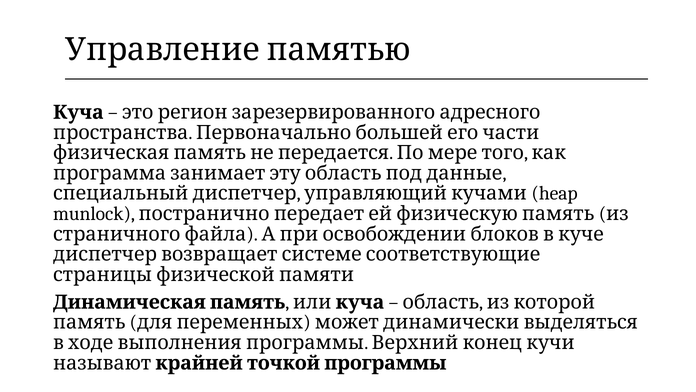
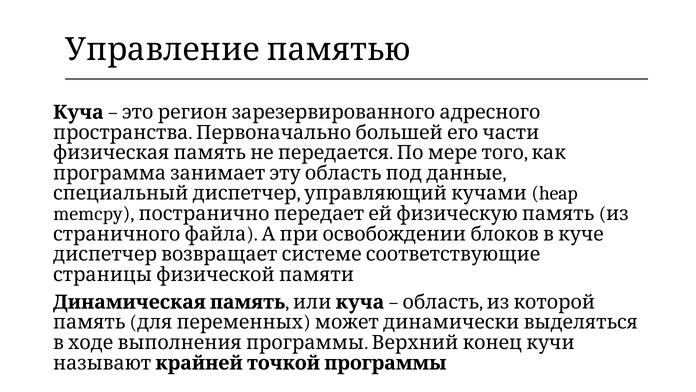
munlock: munlock -> memcpy
